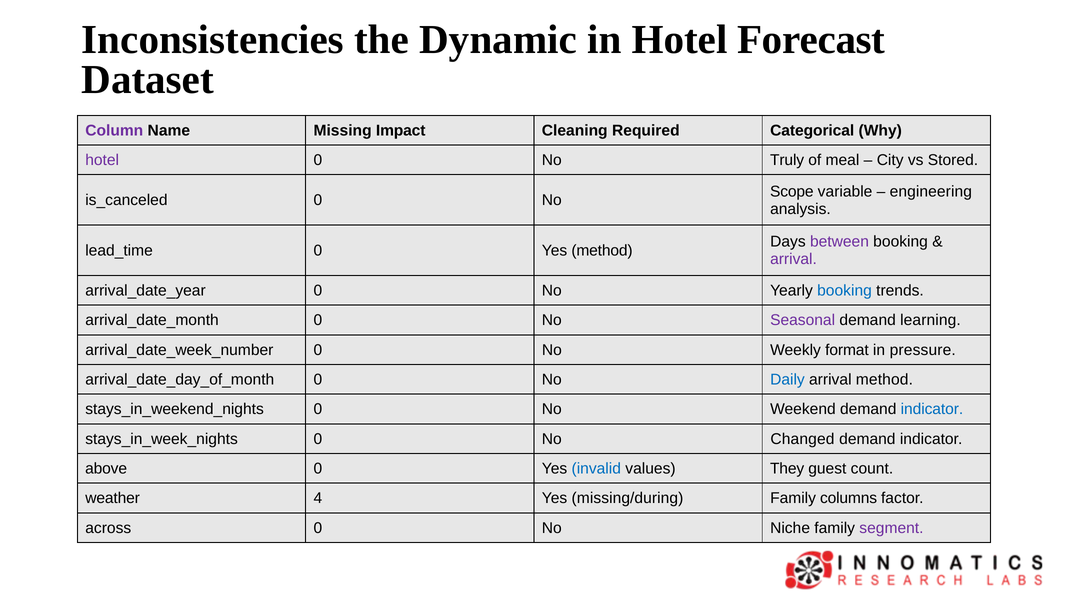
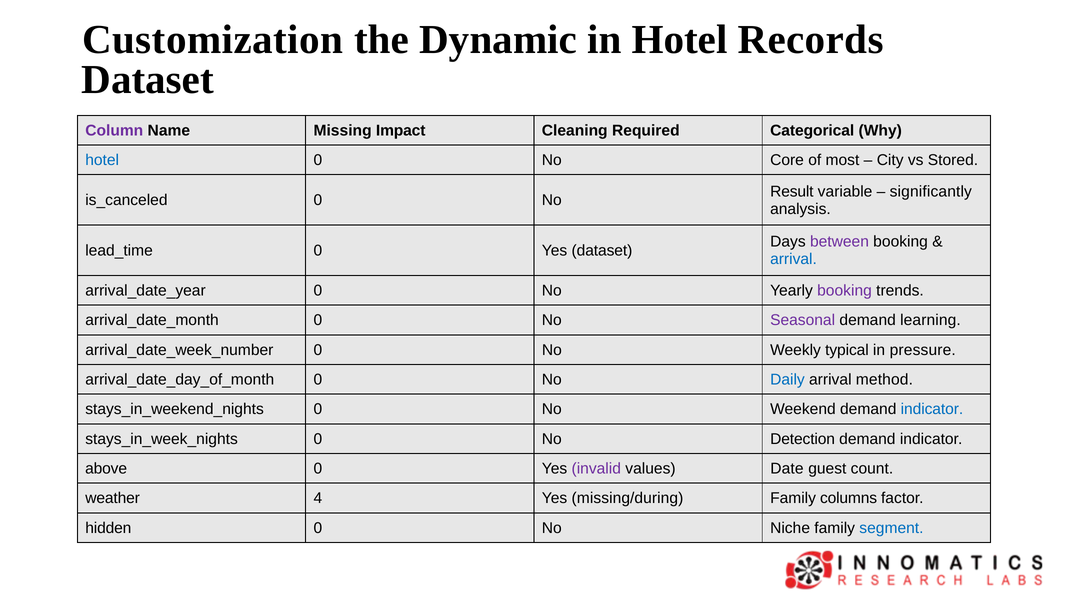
Inconsistencies: Inconsistencies -> Customization
Forecast: Forecast -> Records
hotel at (102, 160) colour: purple -> blue
Truly: Truly -> Core
meal: meal -> most
Scope: Scope -> Result
engineering: engineering -> significantly
Yes method: method -> dataset
arrival at (793, 259) colour: purple -> blue
booking at (845, 291) colour: blue -> purple
format: format -> typical
Changed: Changed -> Detection
invalid colour: blue -> purple
They: They -> Date
across: across -> hidden
segment colour: purple -> blue
